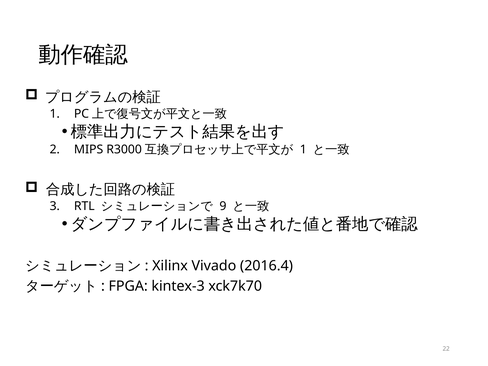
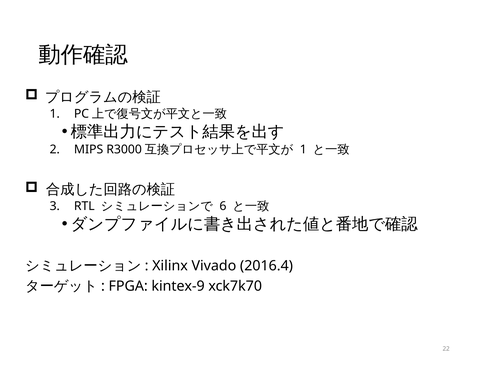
9: 9 -> 6
kintex-3: kintex-3 -> kintex-9
